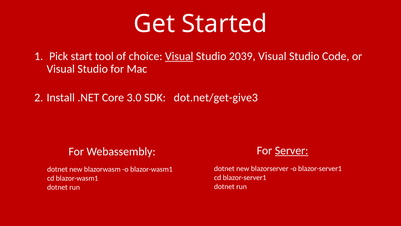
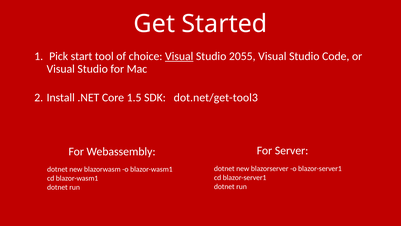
2039: 2039 -> 2055
3.0: 3.0 -> 1.5
dot.net/get-give3: dot.net/get-give3 -> dot.net/get-tool3
Server underline: present -> none
